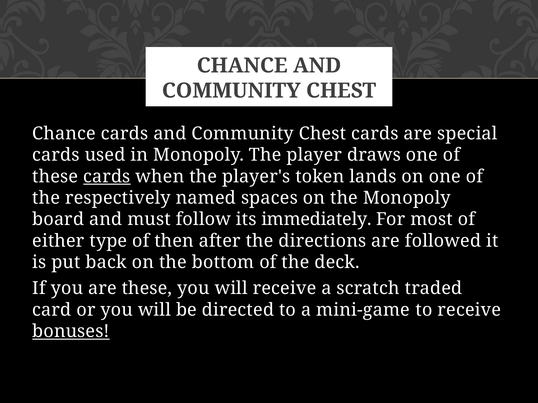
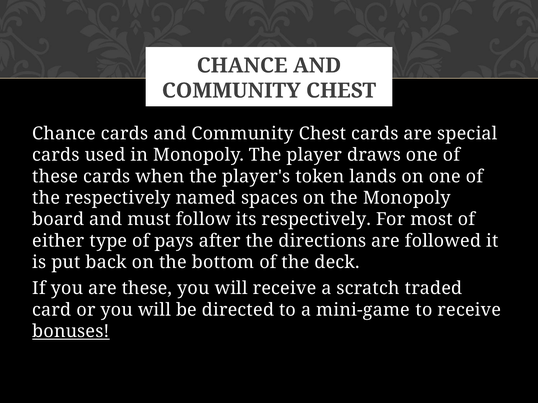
cards at (107, 177) underline: present -> none
its immediately: immediately -> respectively
then: then -> pays
